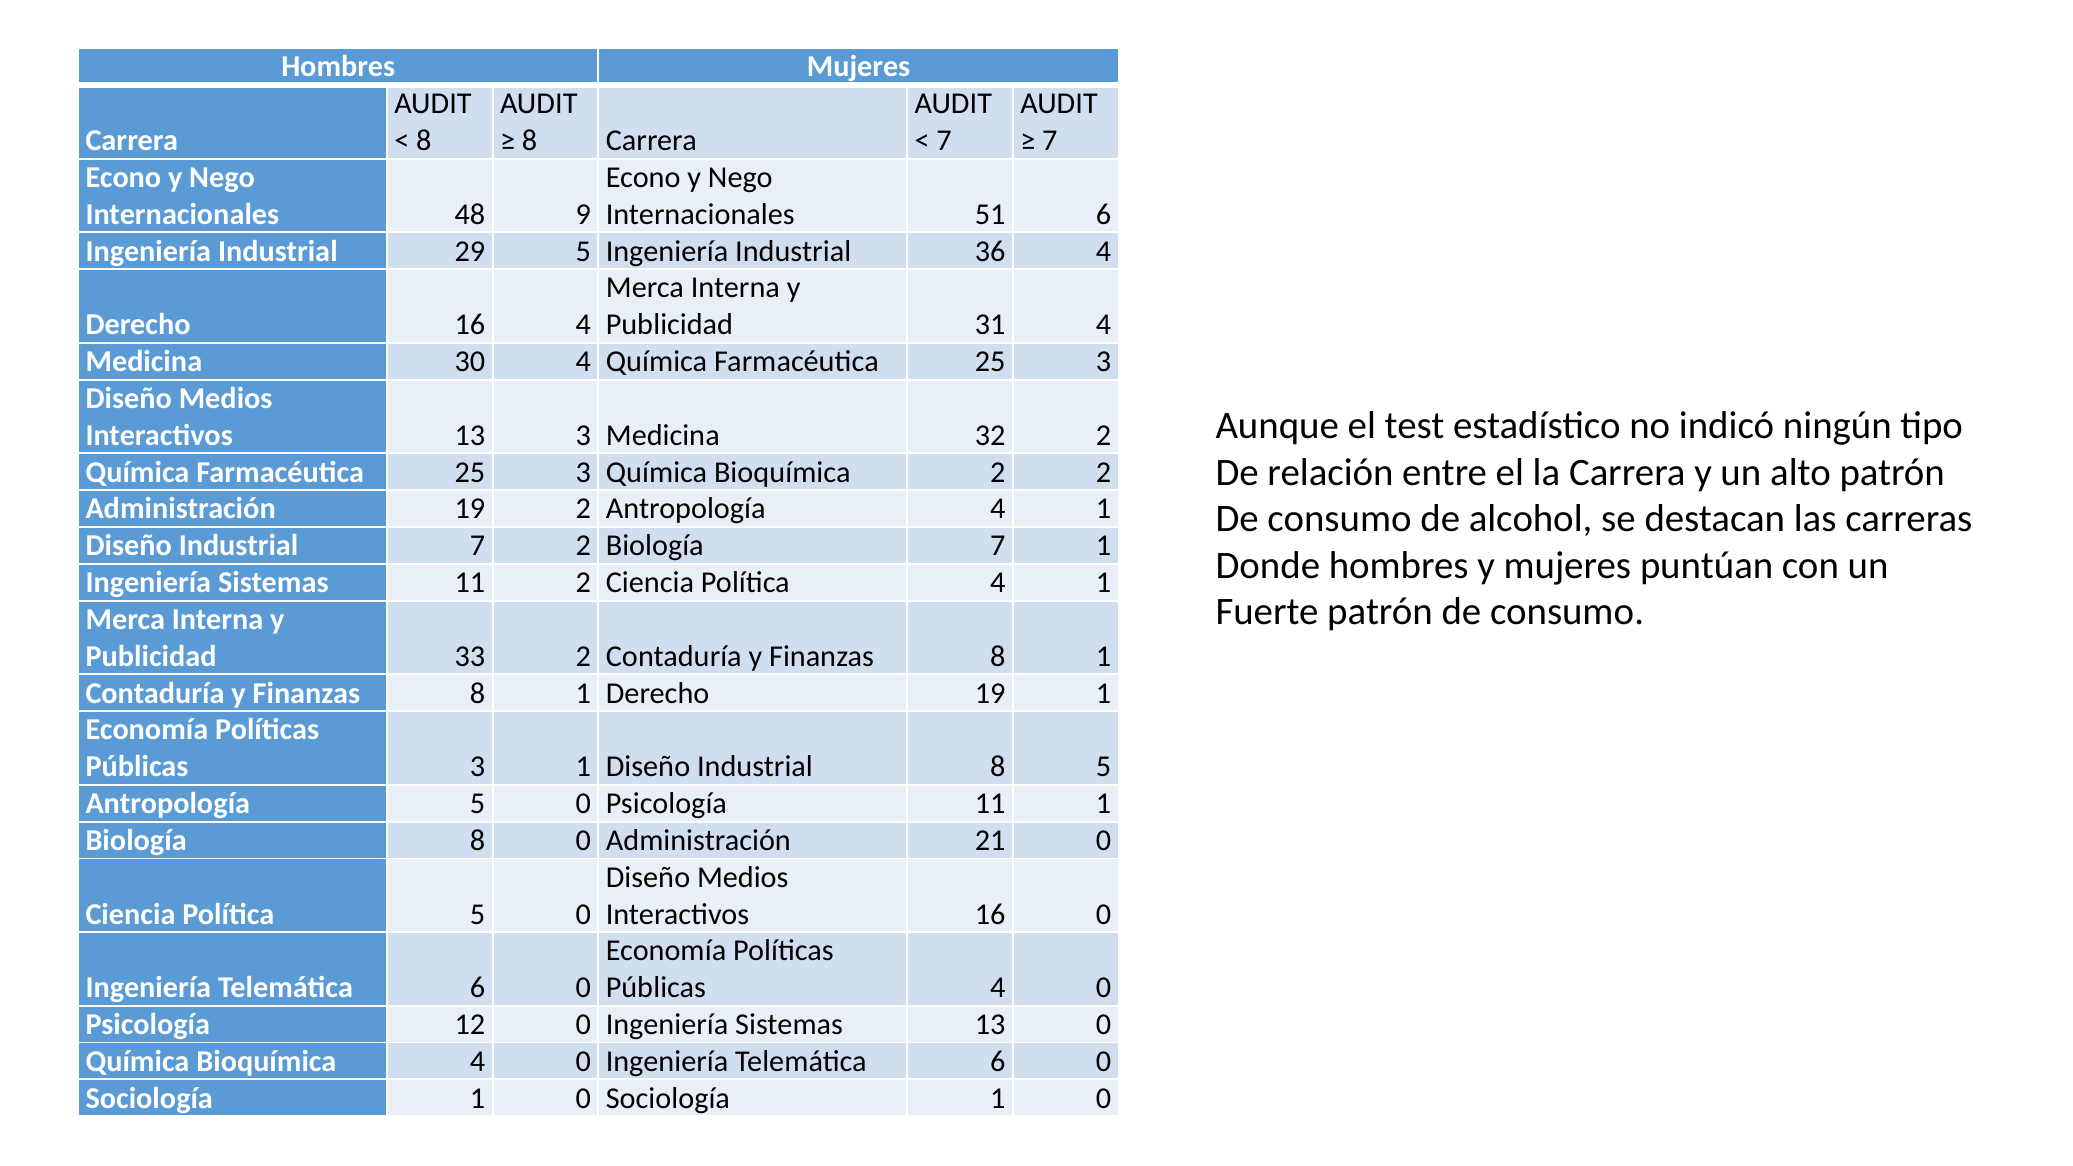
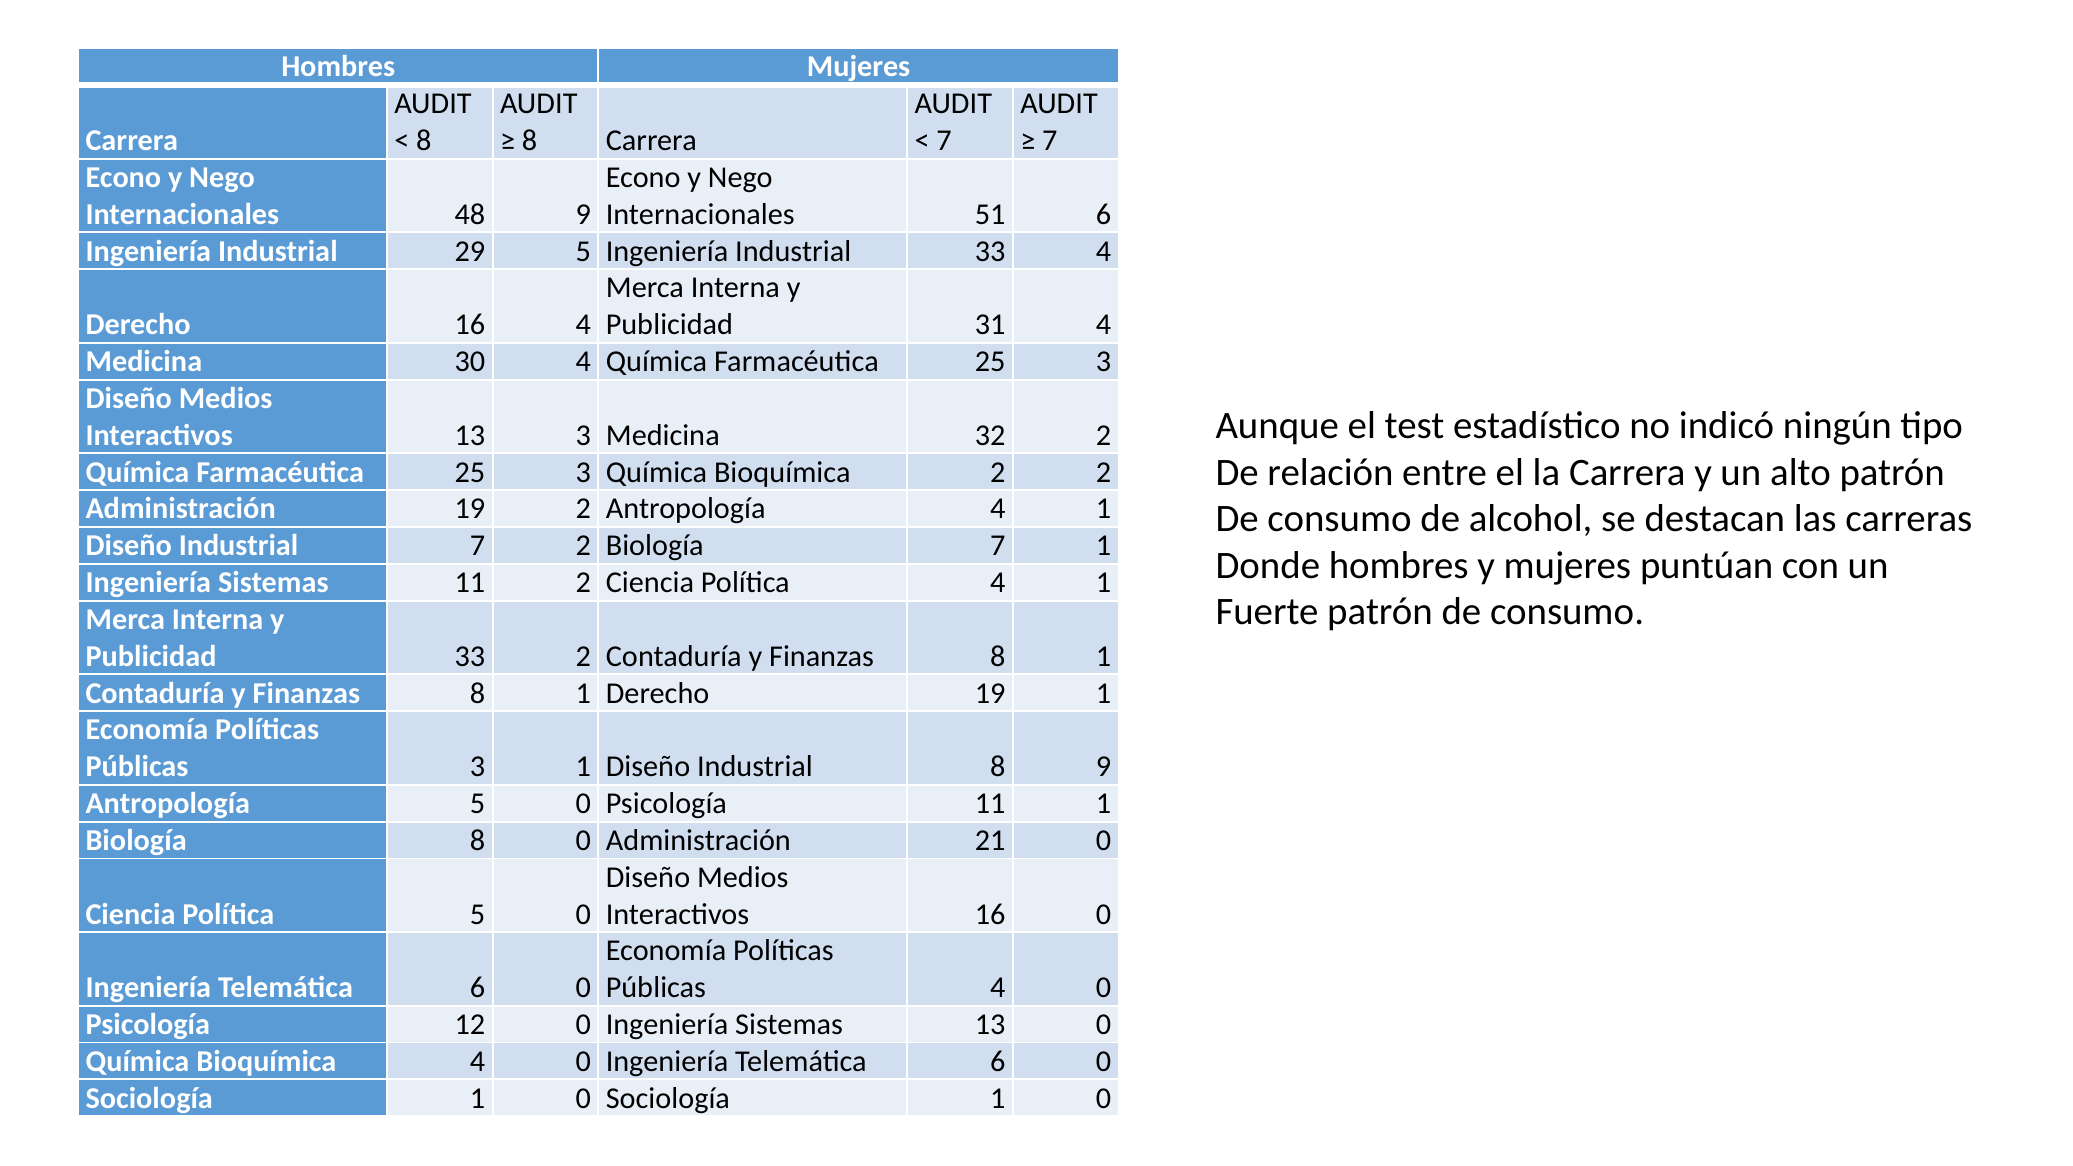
Industrial 36: 36 -> 33
8 5: 5 -> 9
